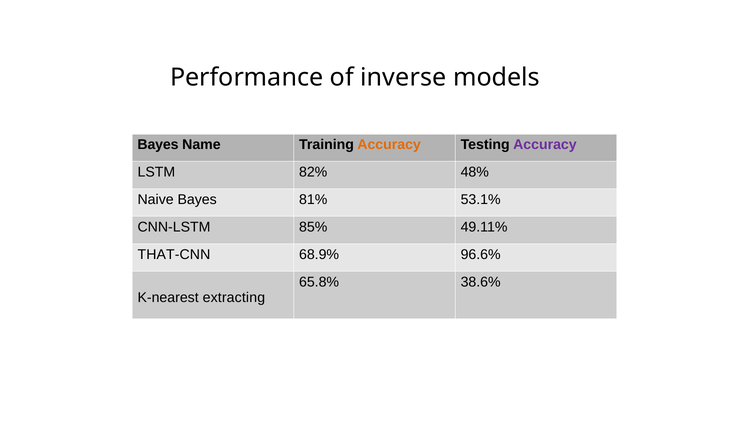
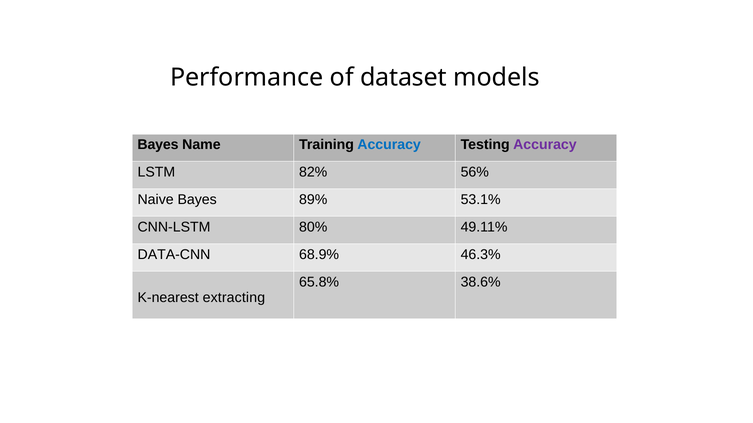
inverse: inverse -> dataset
Accuracy at (389, 145) colour: orange -> blue
48%: 48% -> 56%
81%: 81% -> 89%
85%: 85% -> 80%
THAT-CNN: THAT-CNN -> DATA-CNN
96.6%: 96.6% -> 46.3%
